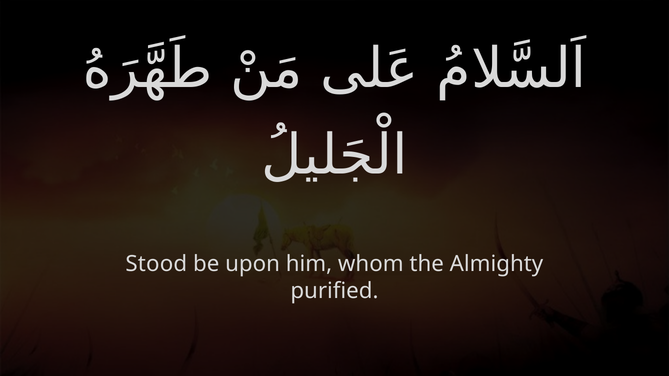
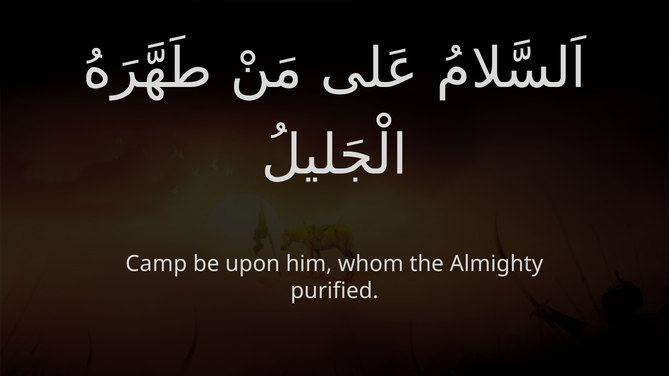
Stood: Stood -> Camp
